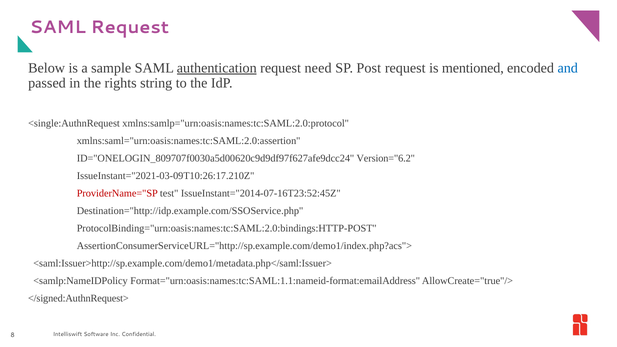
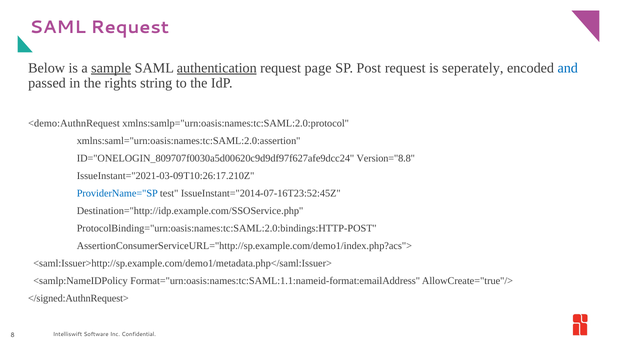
sample underline: none -> present
need: need -> page
mentioned: mentioned -> seperately
<single:AuthnRequest: <single:AuthnRequest -> <demo:AuthnRequest
Version="6.2: Version="6.2 -> Version="8.8
ProviderName="SP colour: red -> blue
